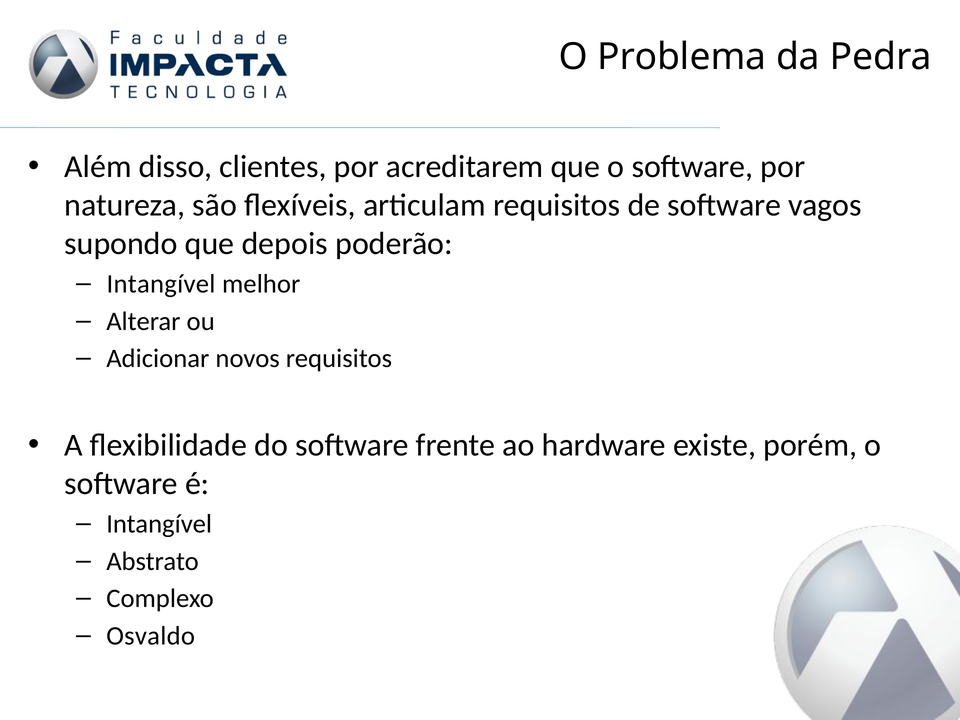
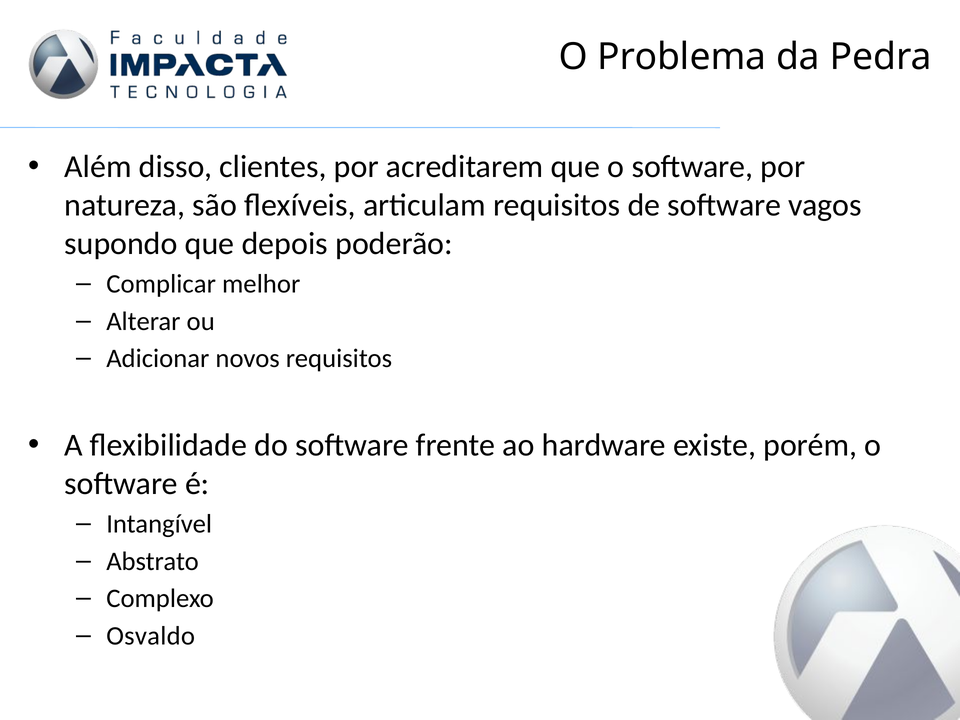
Intangível at (161, 284): Intangível -> Complicar
